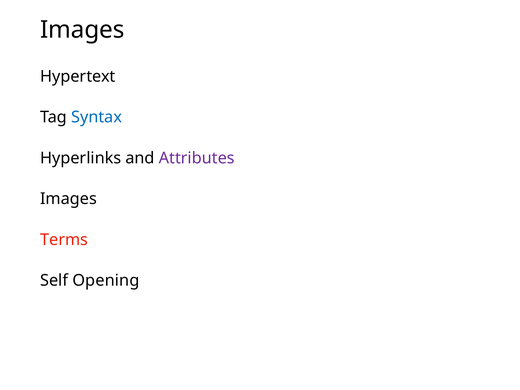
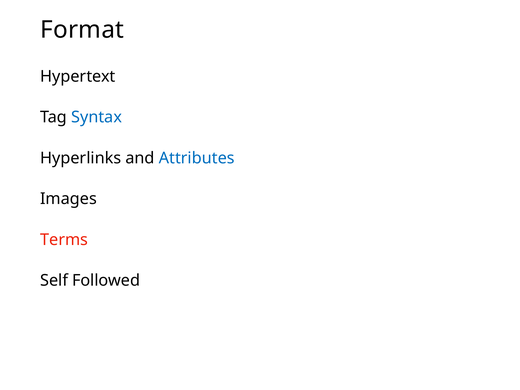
Images at (82, 30): Images -> Format
Attributes colour: purple -> blue
Opening: Opening -> Followed
